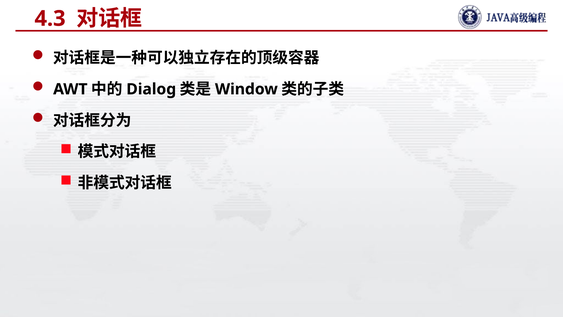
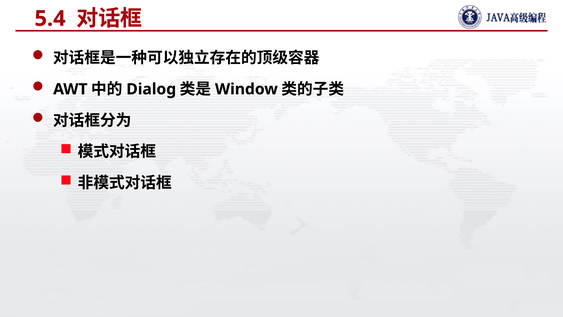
4.3: 4.3 -> 5.4
